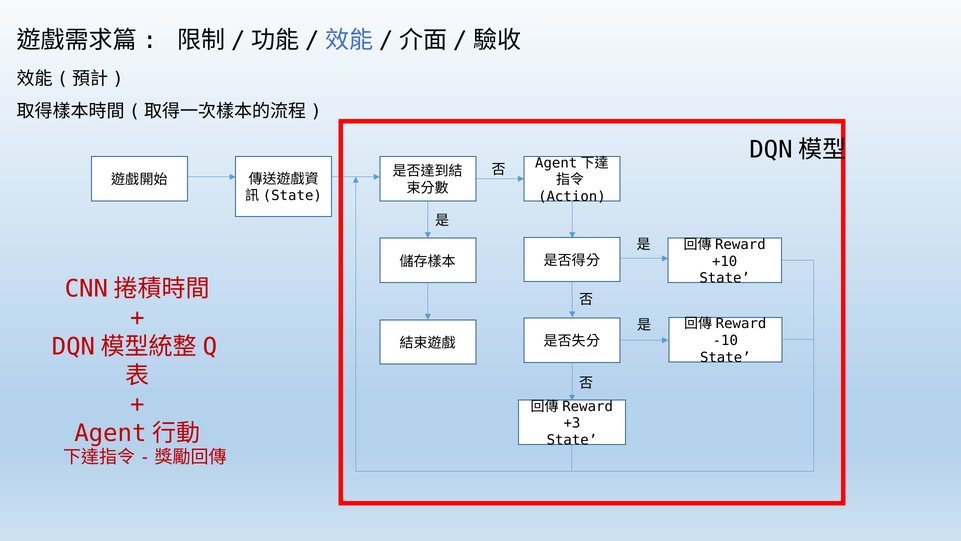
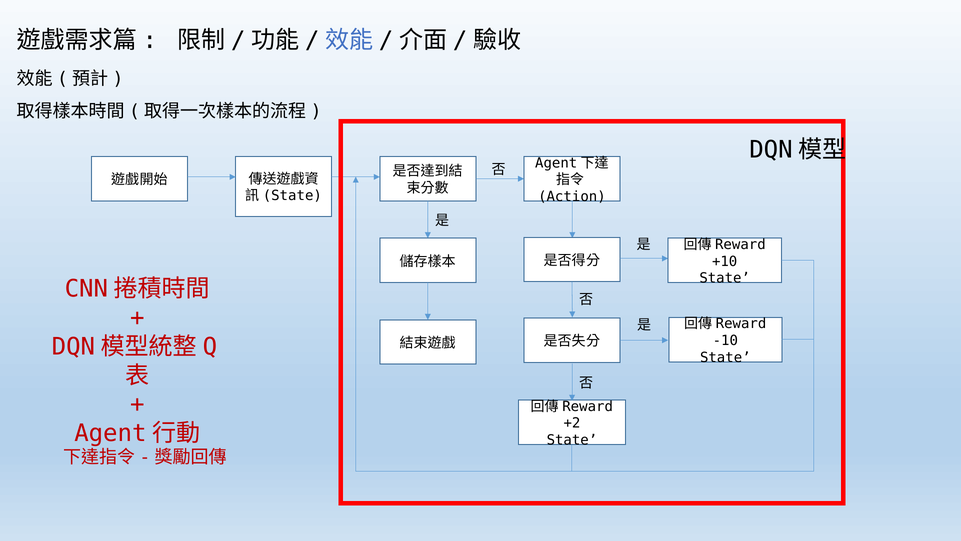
+3: +3 -> +2
